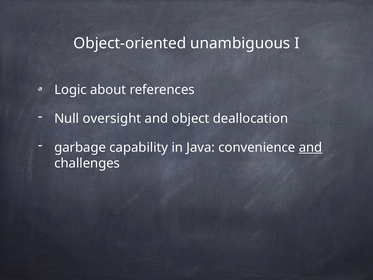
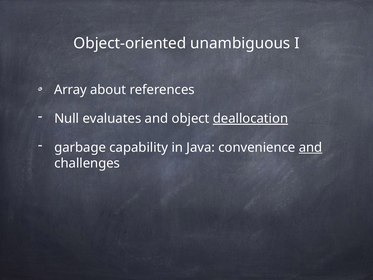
Logic: Logic -> Array
oversight: oversight -> evaluates
deallocation underline: none -> present
